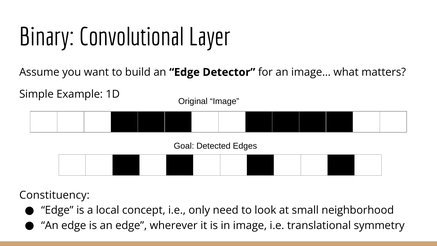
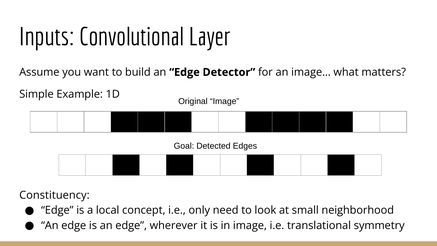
Binary: Binary -> Inputs
